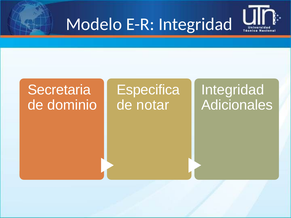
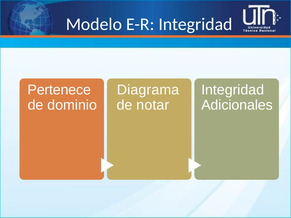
Secretaria: Secretaria -> Pertenece
Especifica: Especifica -> Diagrama
